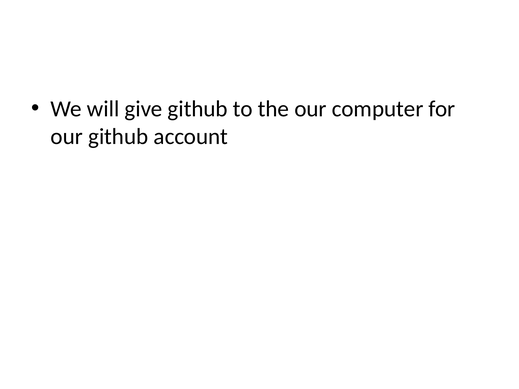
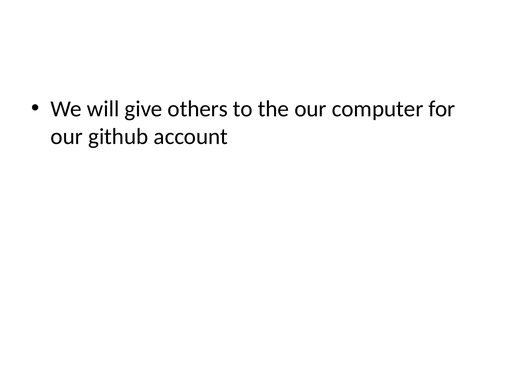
give github: github -> others
